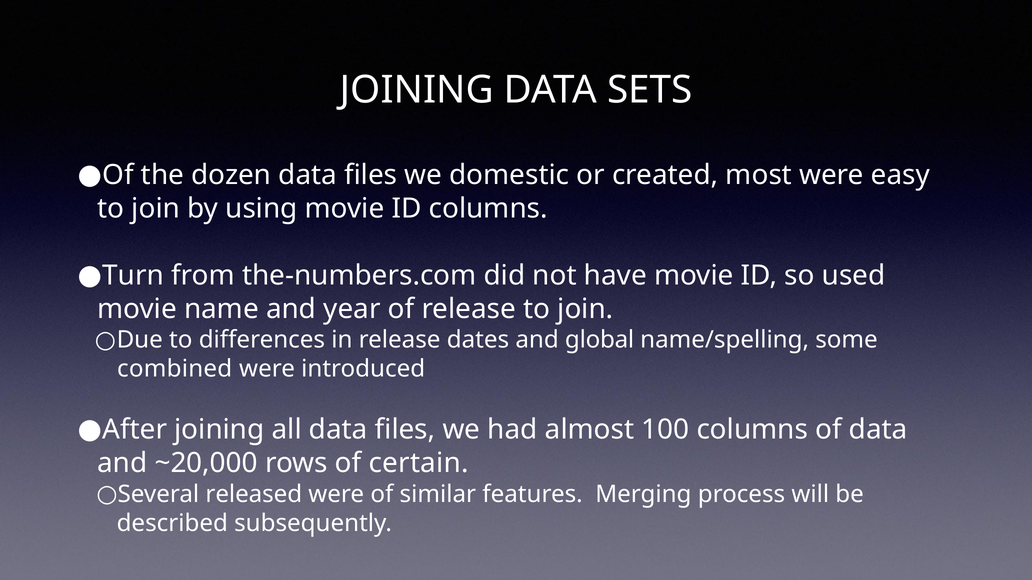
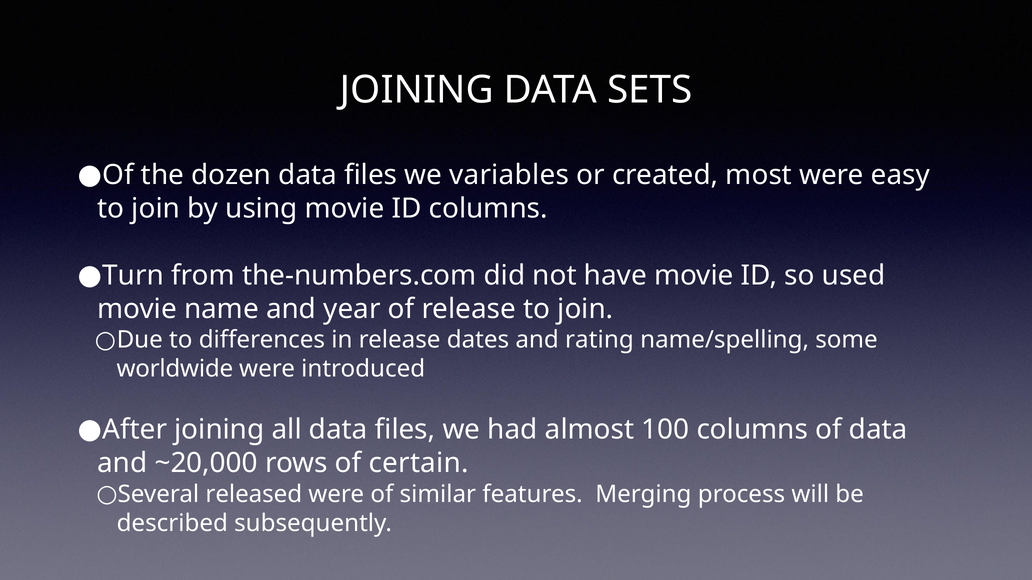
domestic: domestic -> variables
global: global -> rating
combined: combined -> worldwide
